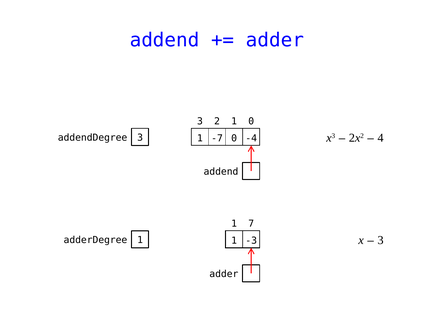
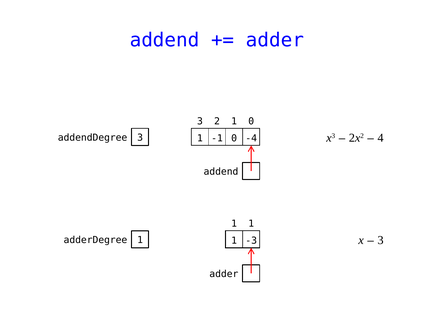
-7: -7 -> -1
7 at (251, 224): 7 -> 1
